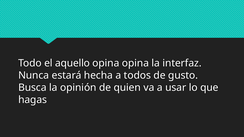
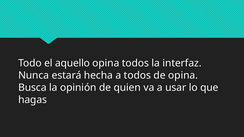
opina opina: opina -> todos
de gusto: gusto -> opina
